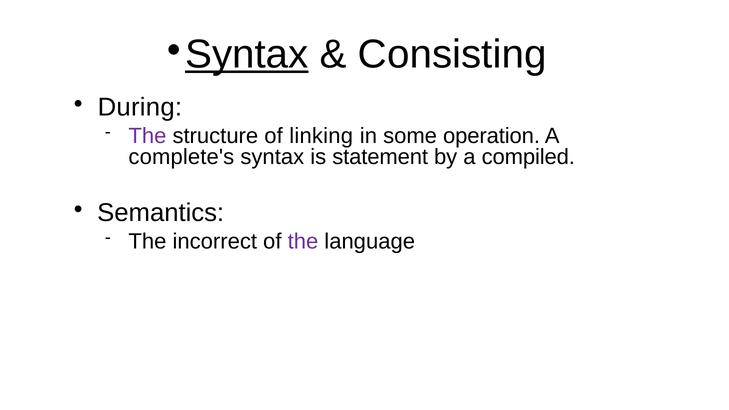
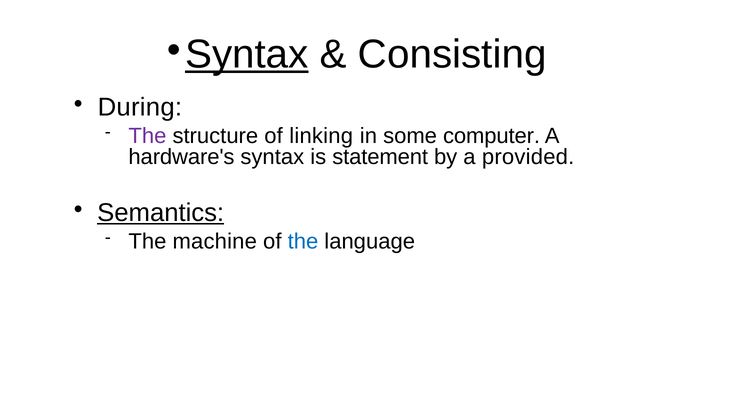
operation: operation -> computer
complete's: complete's -> hardware's
compiled: compiled -> provided
Semantics underline: none -> present
incorrect: incorrect -> machine
the at (303, 241) colour: purple -> blue
